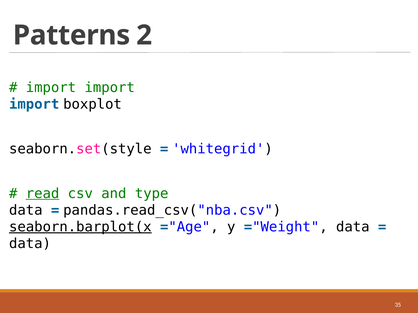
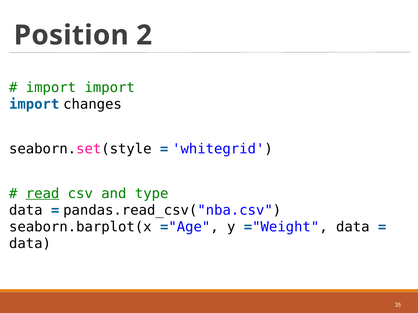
Patterns: Patterns -> Position
boxplot: boxplot -> changes
seaborn.barplot(x underline: present -> none
